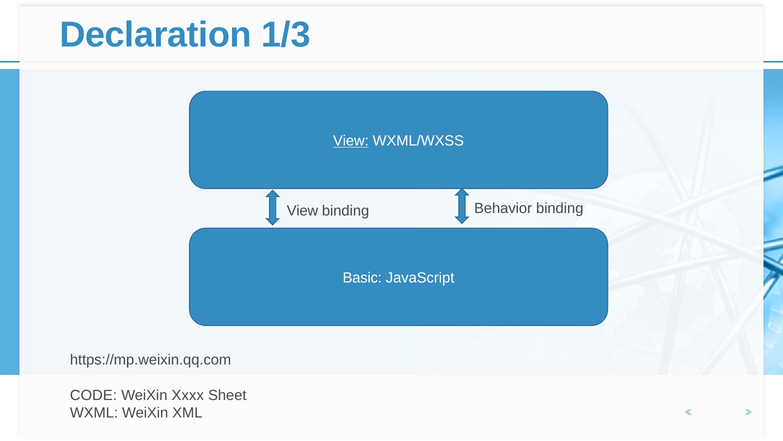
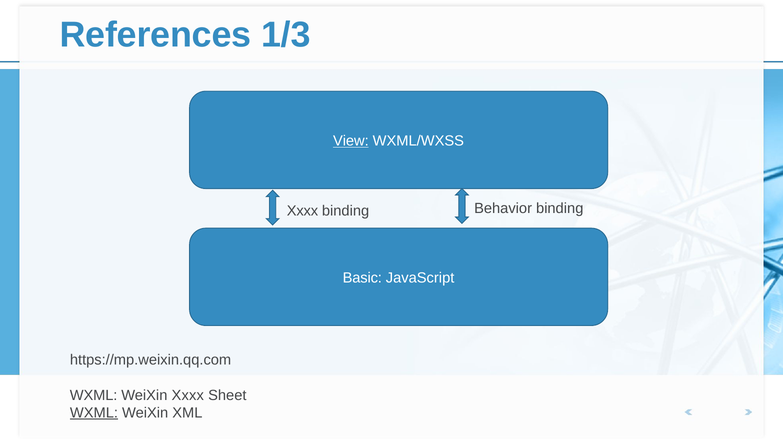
Declaration: Declaration -> References
View at (302, 211): View -> Xxxx
CODE at (93, 395): CODE -> WXML
WXML at (94, 412) underline: none -> present
